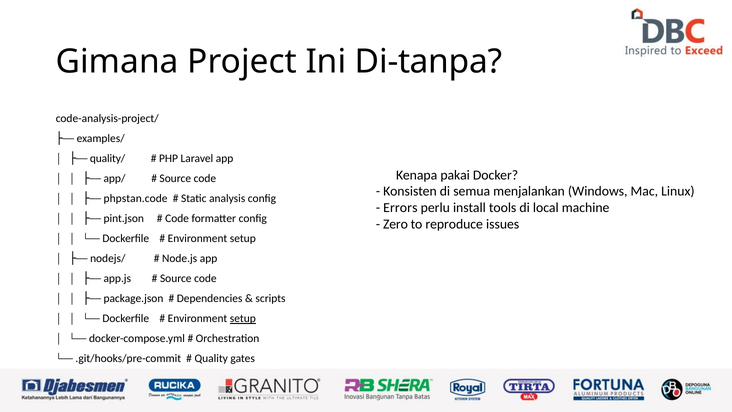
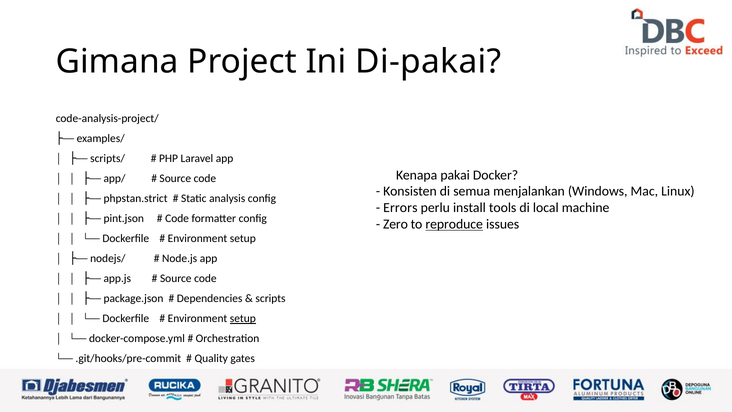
Di-tanpa: Di-tanpa -> Di-pakai
quality/: quality/ -> scripts/
phpstan.code: phpstan.code -> phpstan.strict
reproduce underline: none -> present
